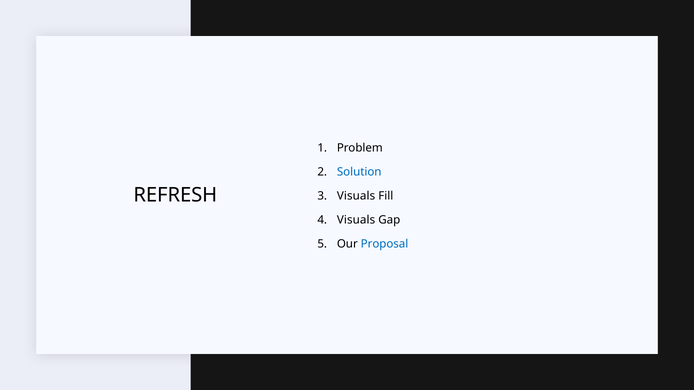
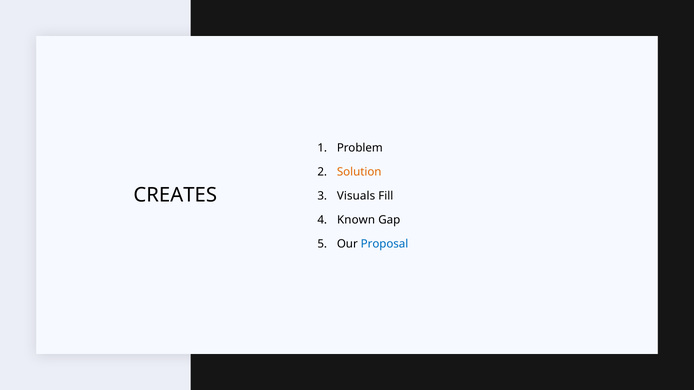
Solution colour: blue -> orange
REFRESH: REFRESH -> CREATES
Visuals at (356, 220): Visuals -> Known
